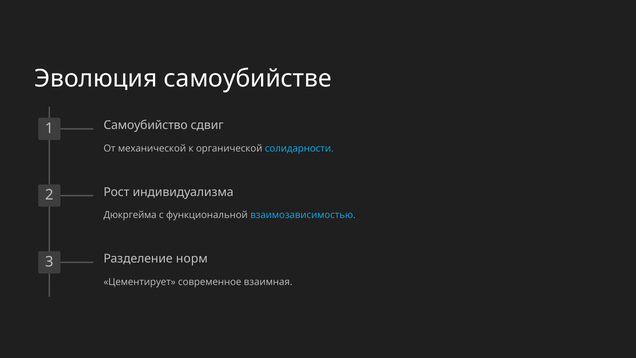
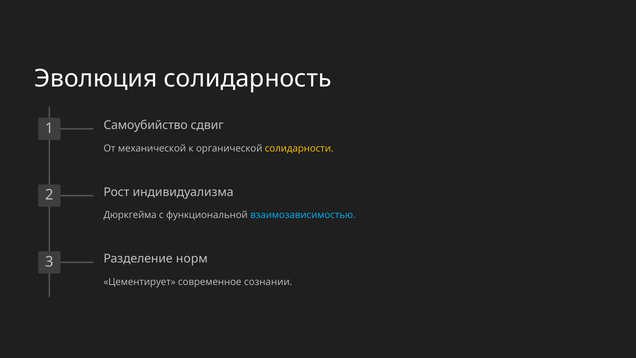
самоубийстве: самоубийстве -> солидарность
солидарности colour: light blue -> yellow
Дюкргейма: Дюкргейма -> Дюркгейма
взаимная: взаимная -> сознании
